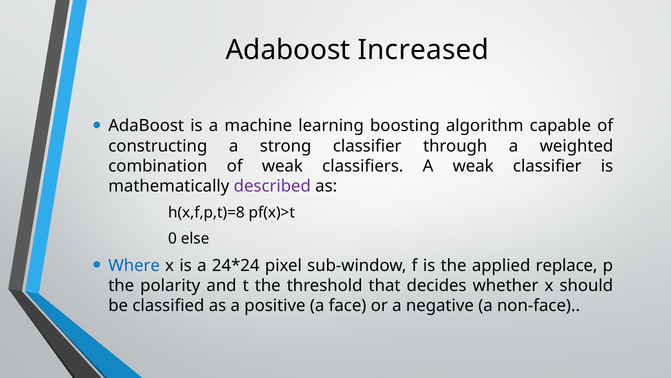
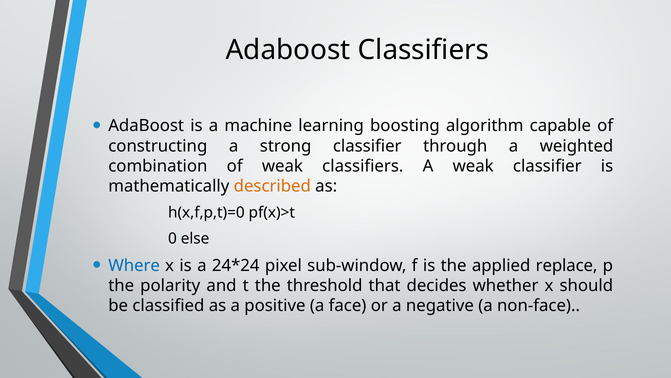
Adaboost Increased: Increased -> Classifiers
described colour: purple -> orange
h(x,f,p,t)=8: h(x,f,p,t)=8 -> h(x,f,p,t)=0
